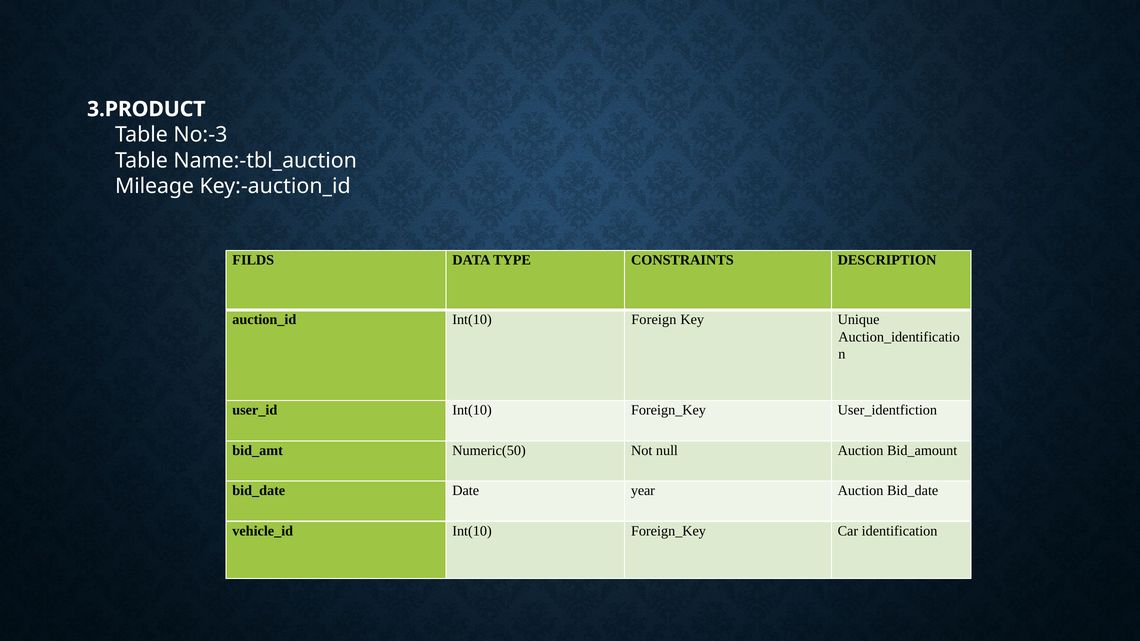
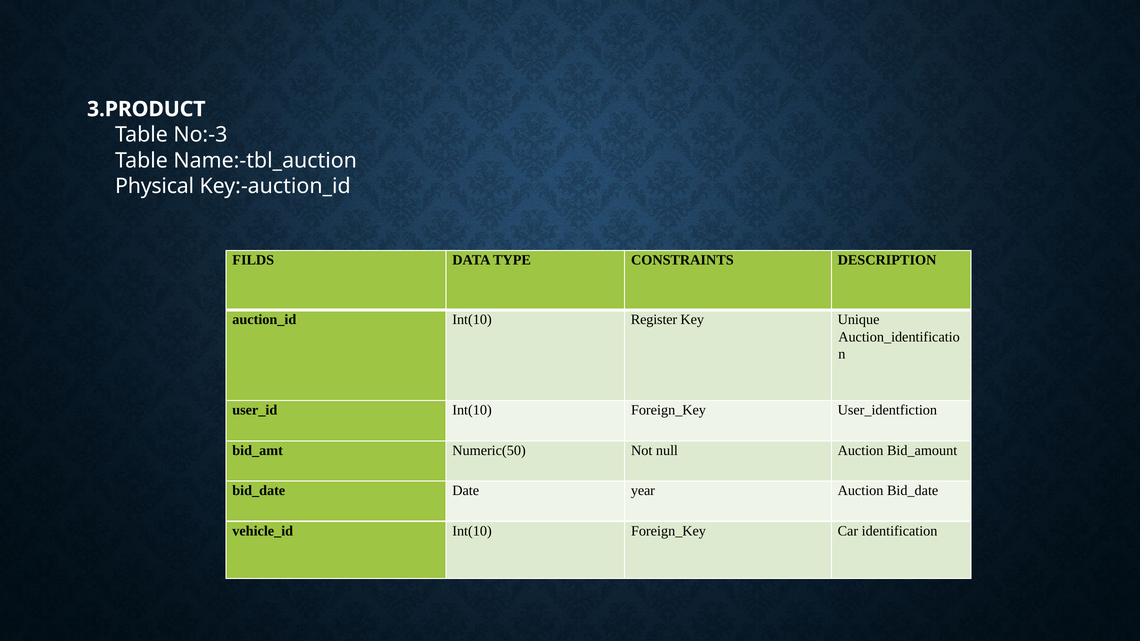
Mileage: Mileage -> Physical
Foreign: Foreign -> Register
